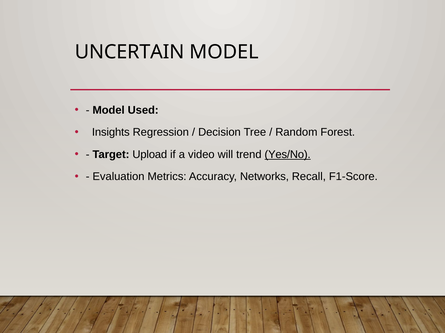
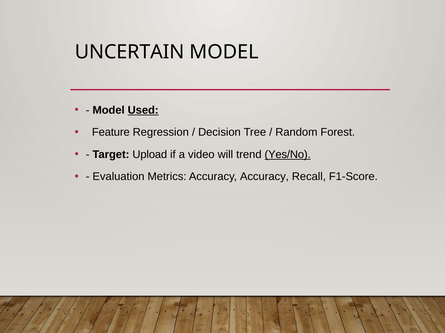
Used underline: none -> present
Insights: Insights -> Feature
Accuracy Networks: Networks -> Accuracy
